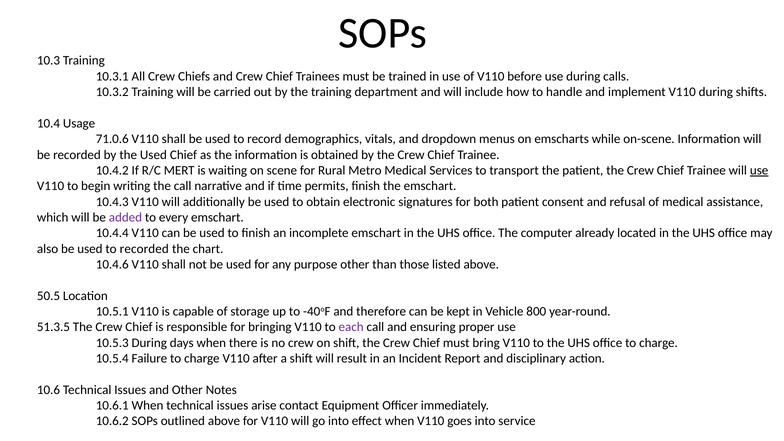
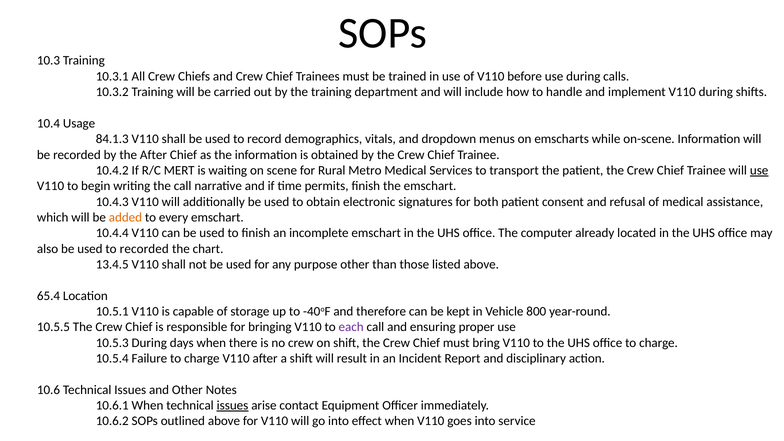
71.0.6: 71.0.6 -> 84.1.3
the Used: Used -> After
added colour: purple -> orange
10.4.6: 10.4.6 -> 13.4.5
50.5: 50.5 -> 65.4
51.3.5: 51.3.5 -> 10.5.5
issues at (233, 405) underline: none -> present
